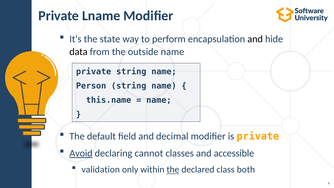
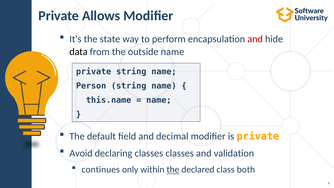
Lname: Lname -> Allows
and at (255, 39) colour: black -> red
Avoid underline: present -> none
declaring cannot: cannot -> classes
accessible: accessible -> validation
validation: validation -> continues
